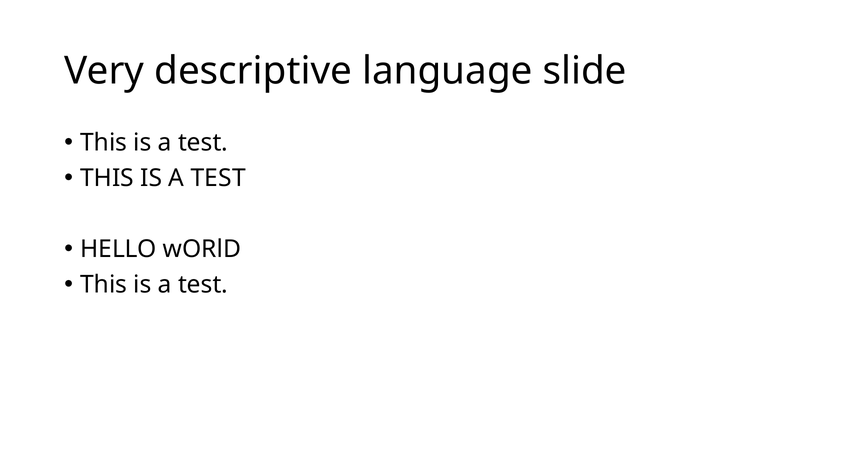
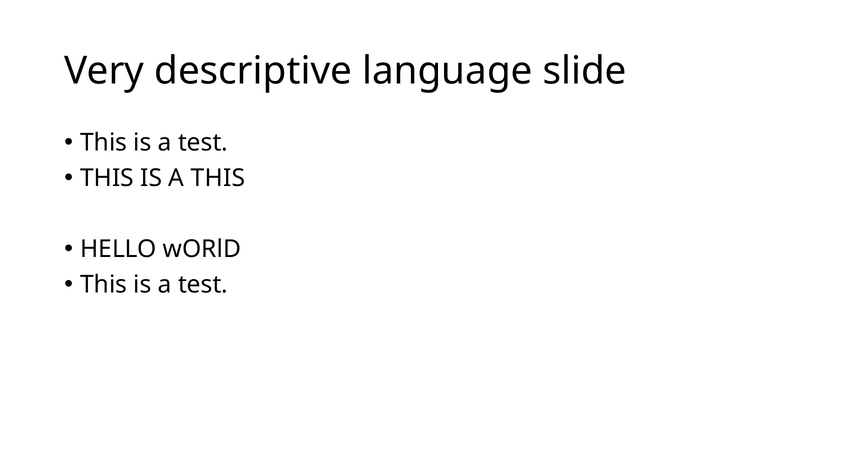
TEST at (218, 178): TEST -> THIS
